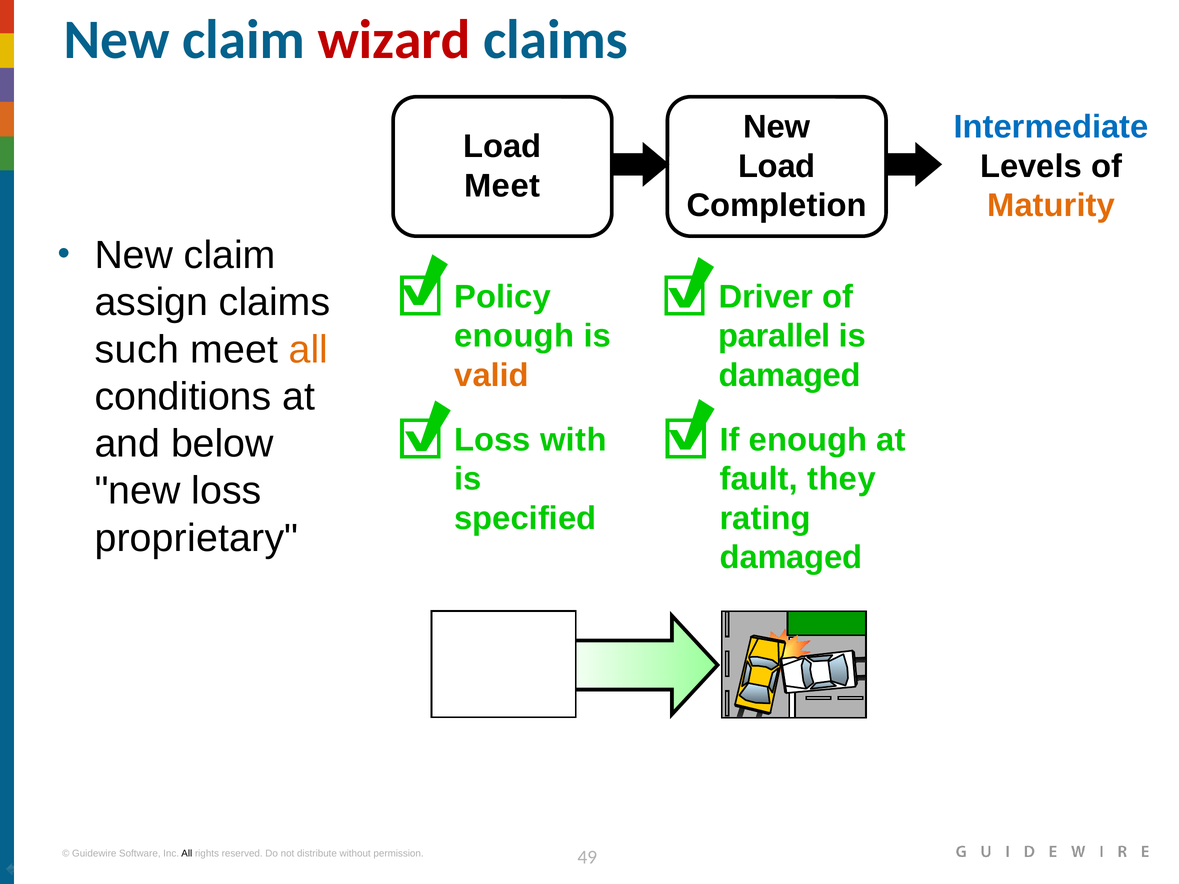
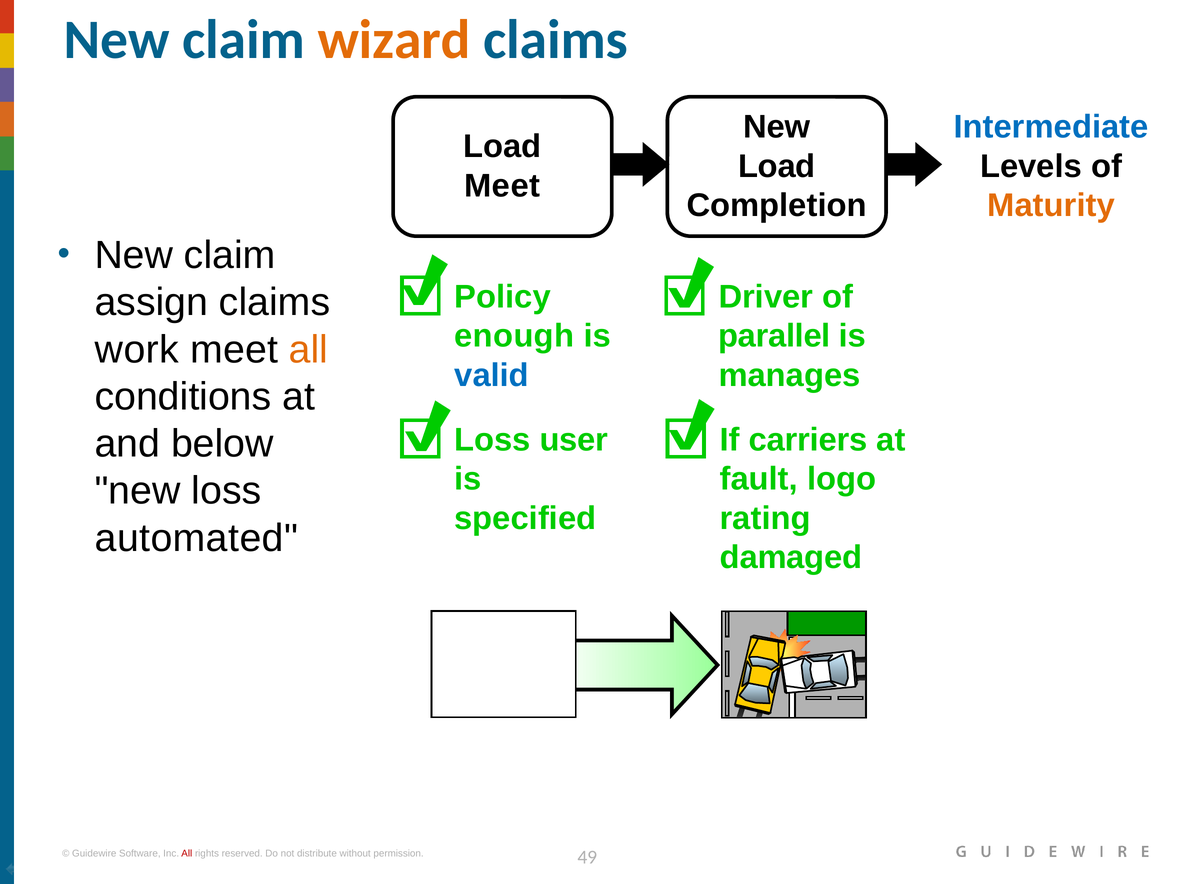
wizard colour: red -> orange
such: such -> work
valid colour: orange -> blue
damaged at (790, 375): damaged -> manages
with: with -> user
If enough: enough -> carriers
they: they -> logo
proprietary: proprietary -> automated
All at (187, 854) colour: black -> red
